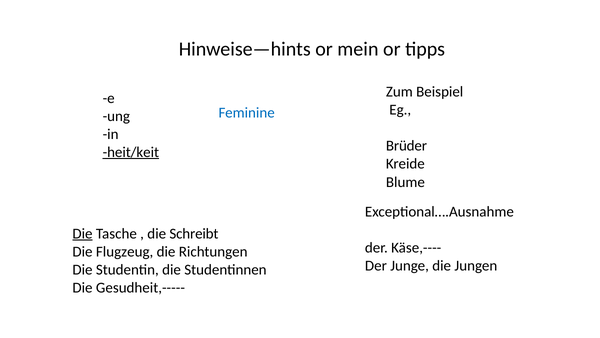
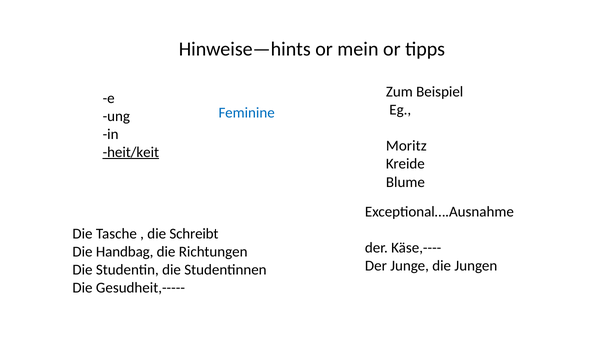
Brüder: Brüder -> Moritz
Die at (83, 233) underline: present -> none
Flugzeug: Flugzeug -> Handbag
